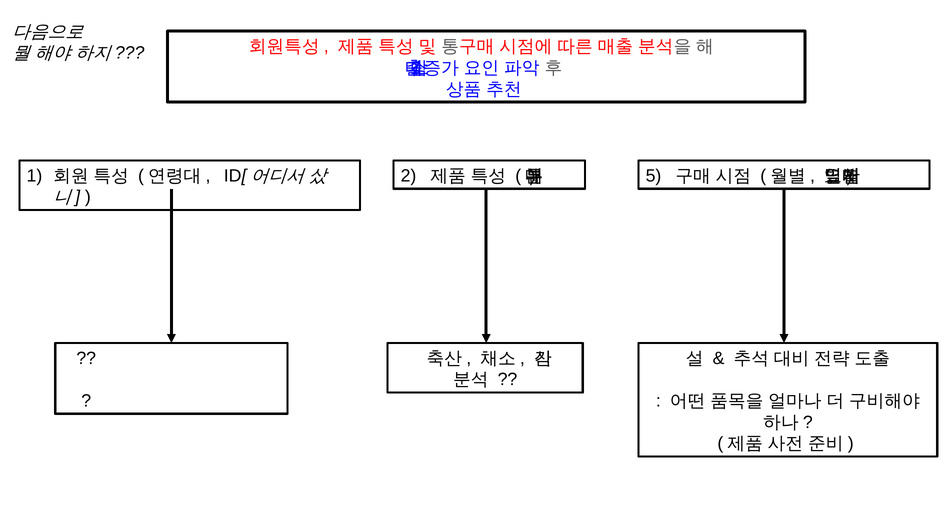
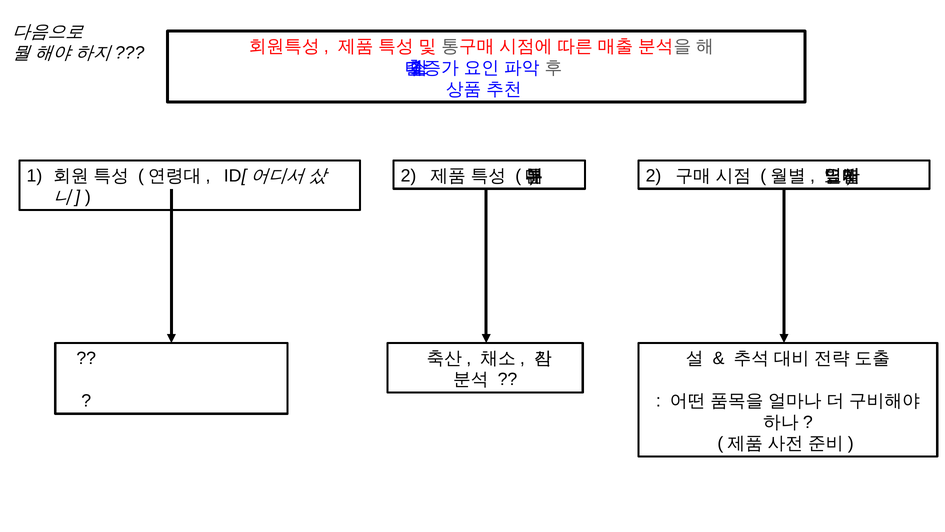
5 at (654, 176): 5 -> 2
